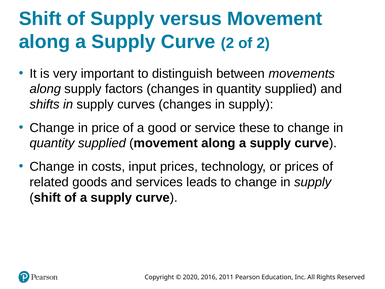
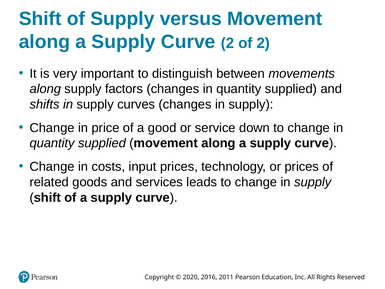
these: these -> down
